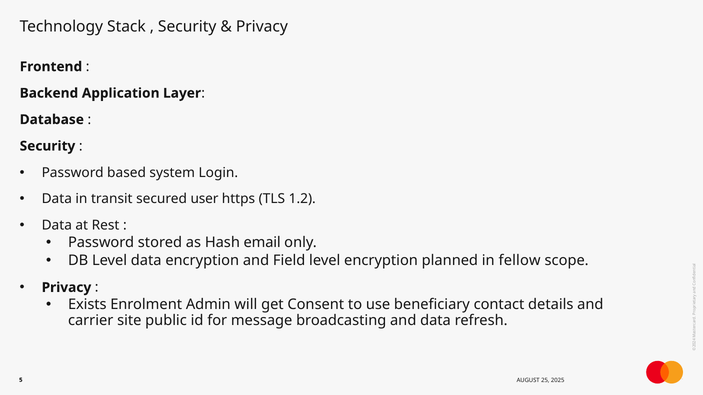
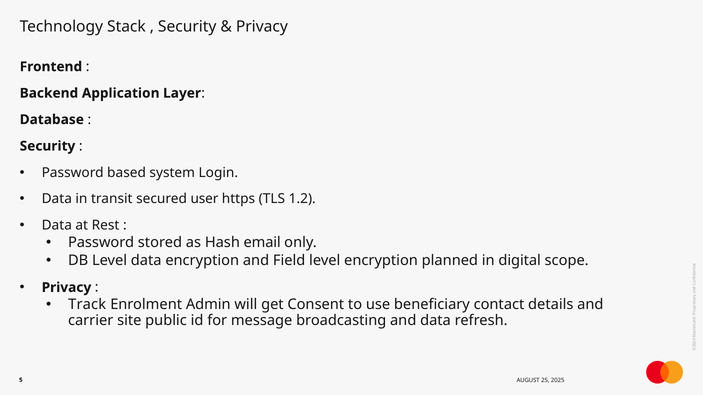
fellow: fellow -> digital
Exists: Exists -> Track
